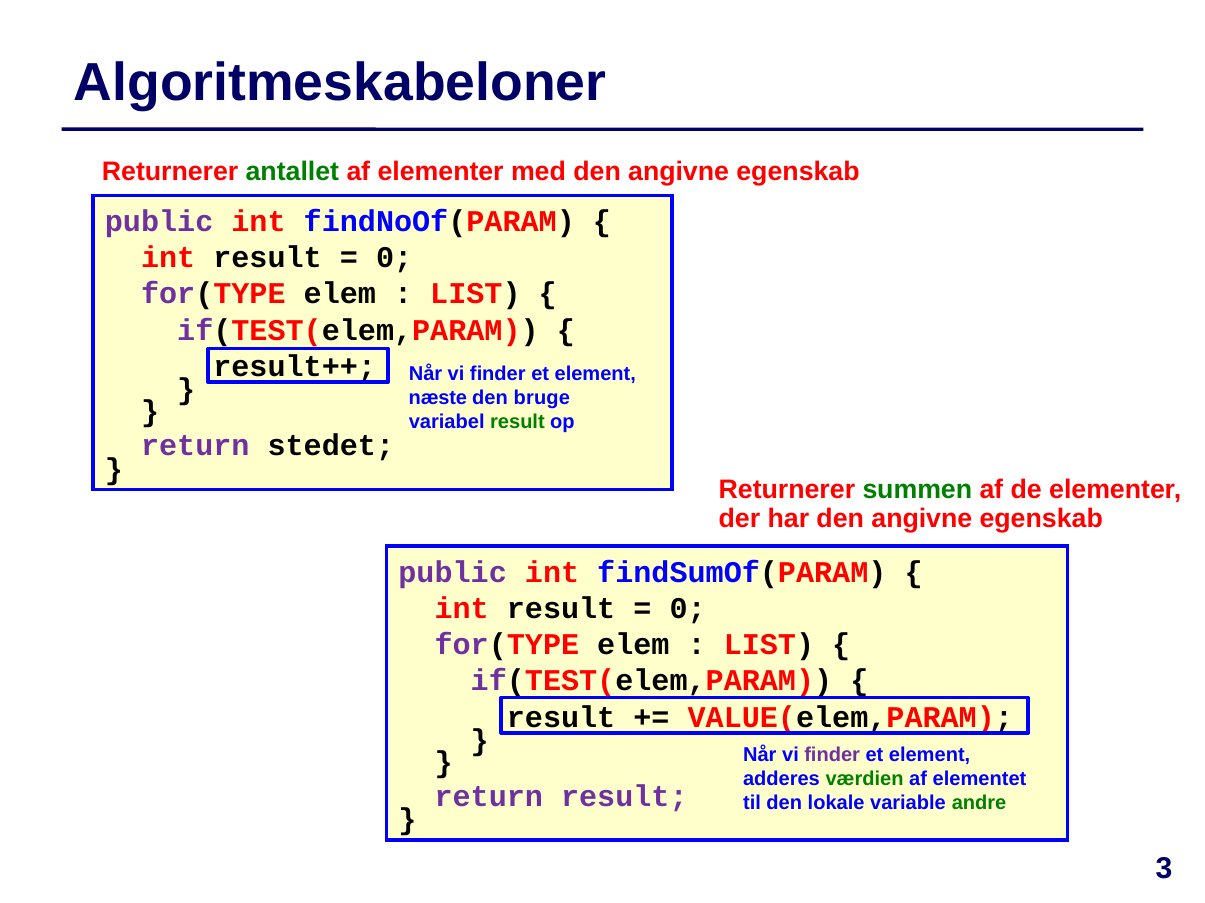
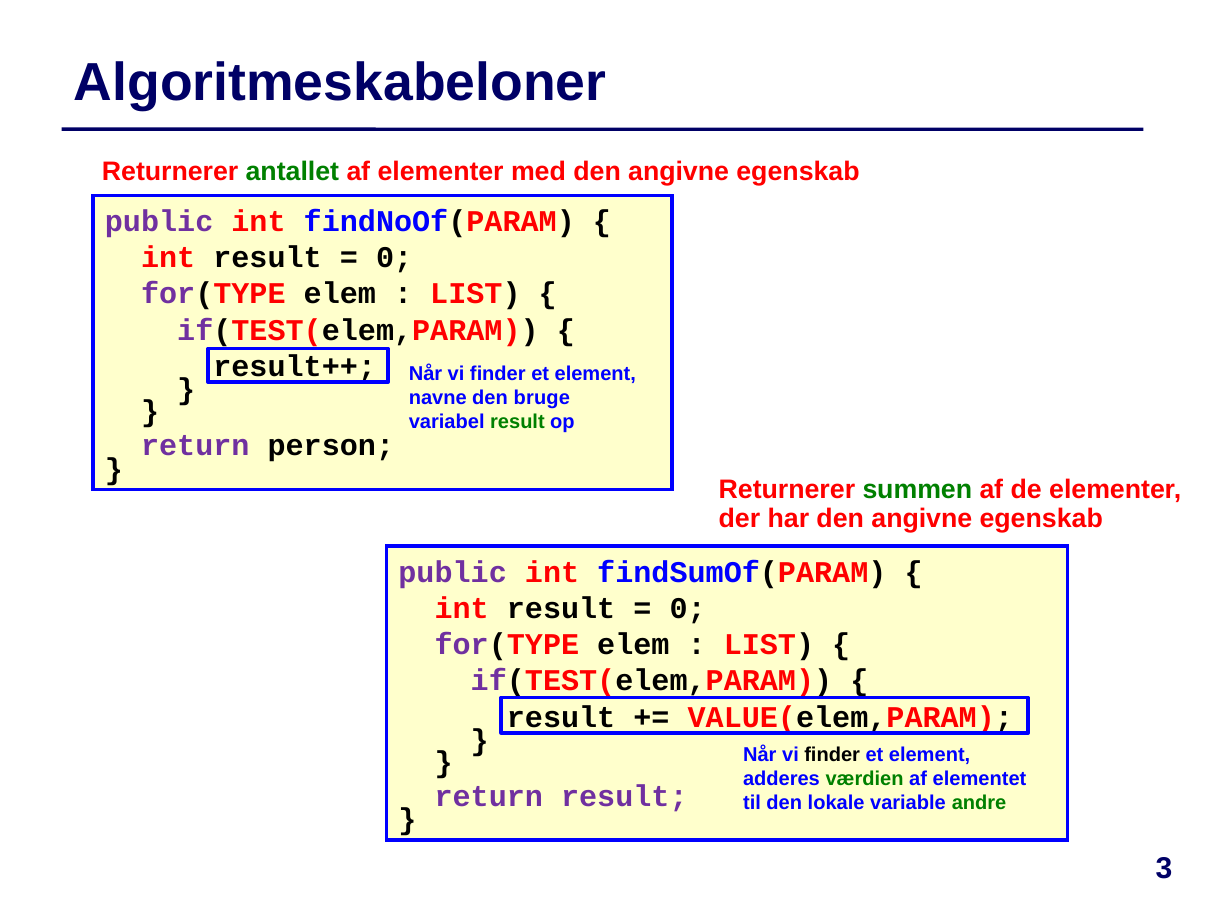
næste: næste -> navne
stedet: stedet -> person
finder at (832, 756) colour: purple -> black
